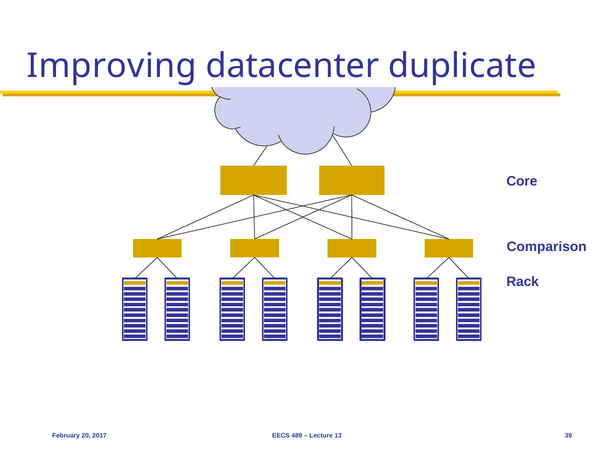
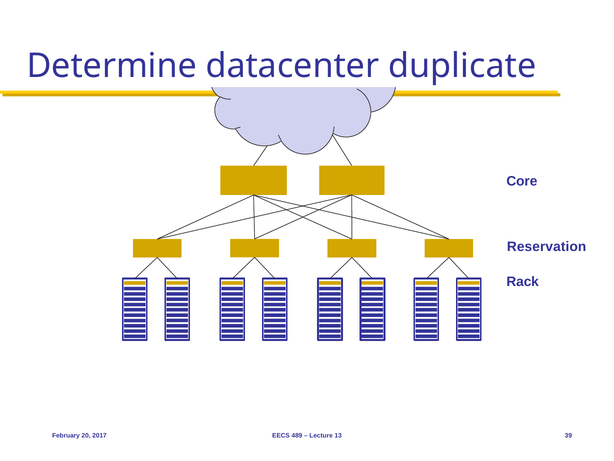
Improving: Improving -> Determine
Comparison: Comparison -> Reservation
